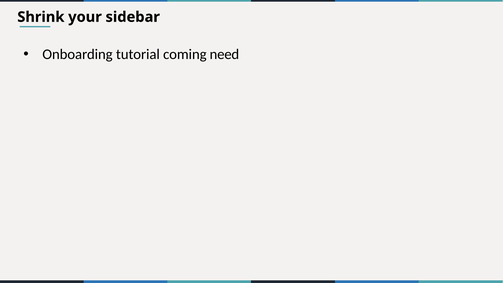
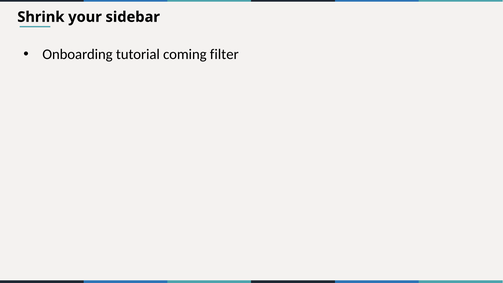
need: need -> filter
